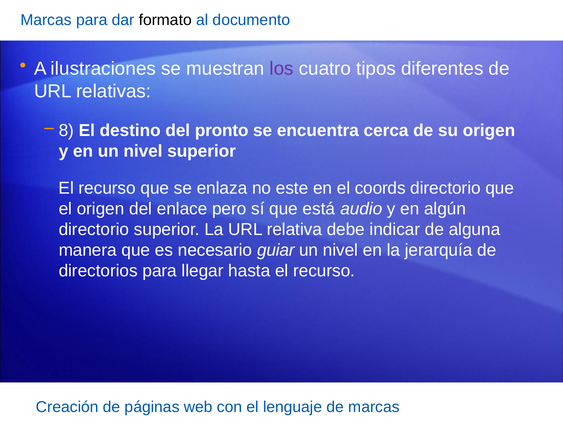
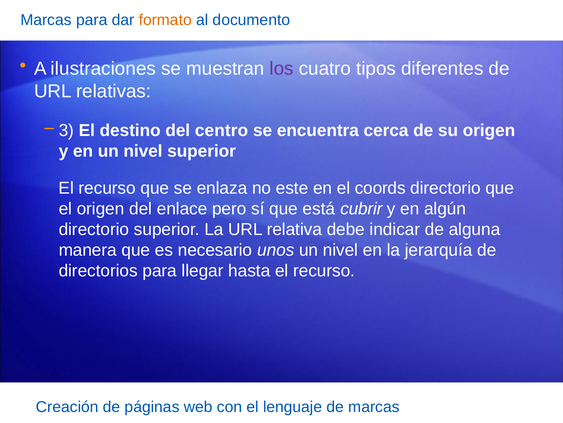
formato colour: black -> orange
8: 8 -> 3
pronto: pronto -> centro
audio: audio -> cubrir
guiar: guiar -> unos
